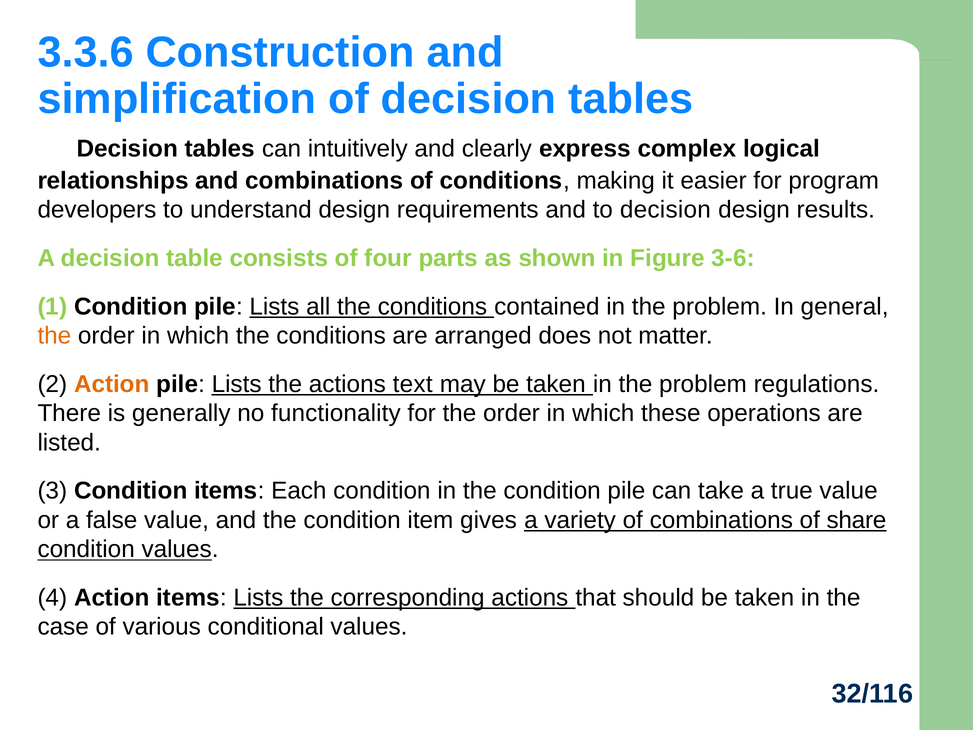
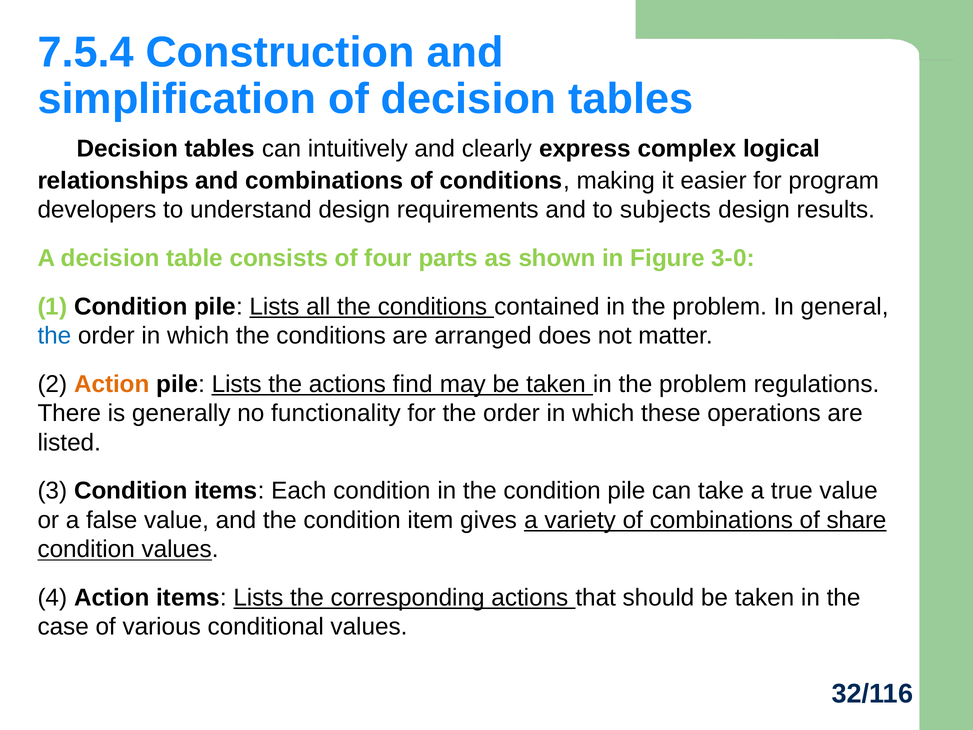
3.3.6: 3.3.6 -> 7.5.4
to decision: decision -> subjects
3-6: 3-6 -> 3-0
the at (54, 336) colour: orange -> blue
text: text -> find
